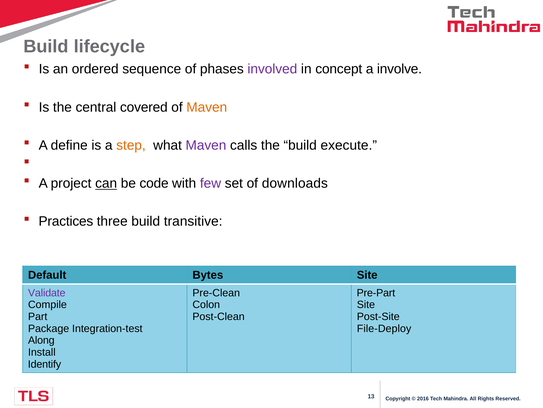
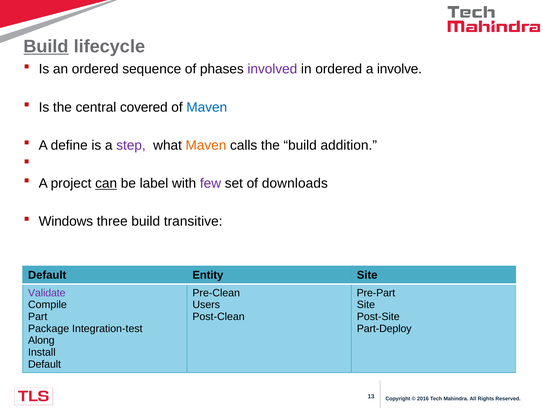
Build at (46, 46) underline: none -> present
in concept: concept -> ordered
Maven at (207, 107) colour: orange -> blue
step colour: orange -> purple
Maven at (206, 145) colour: purple -> orange
execute: execute -> addition
code: code -> label
Practices: Practices -> Windows
Bytes: Bytes -> Entity
Colon: Colon -> Users
File-Deploy: File-Deploy -> Part-Deploy
Identify at (45, 364): Identify -> Default
